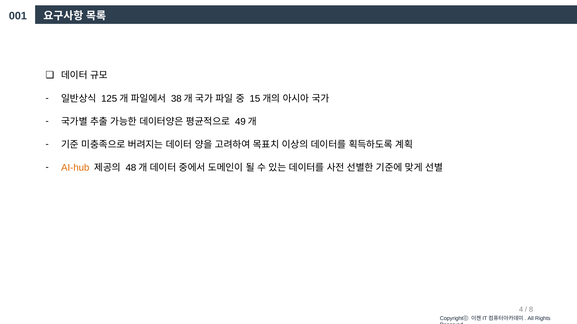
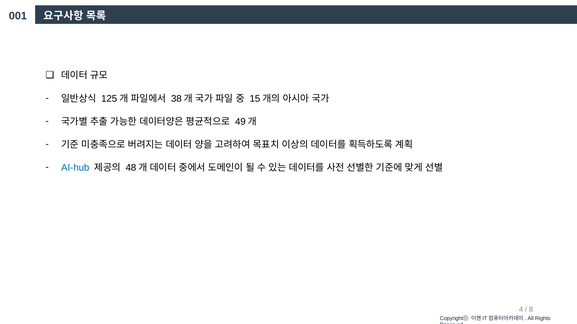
AI-hub colour: orange -> blue
